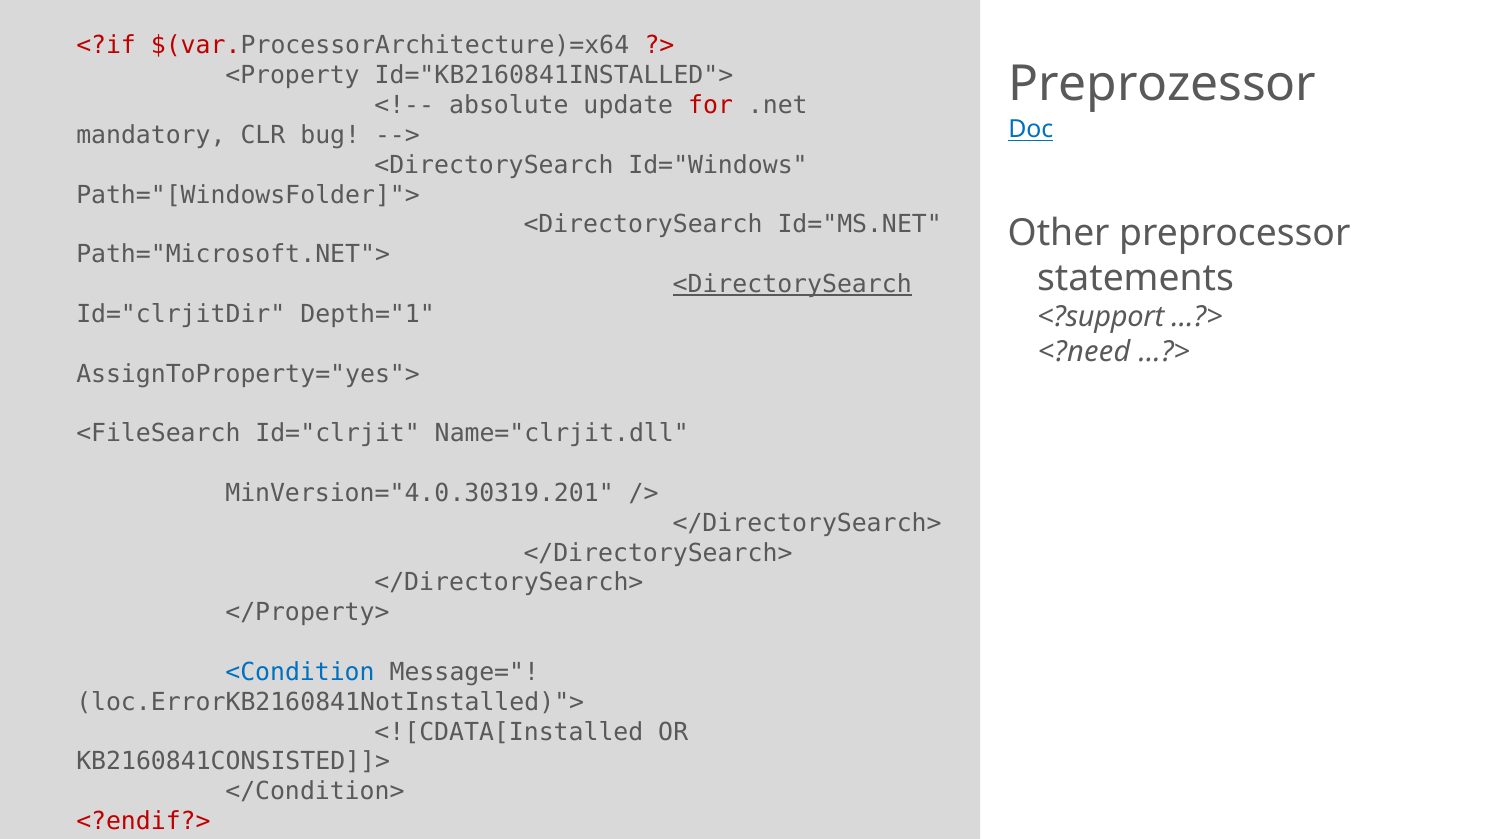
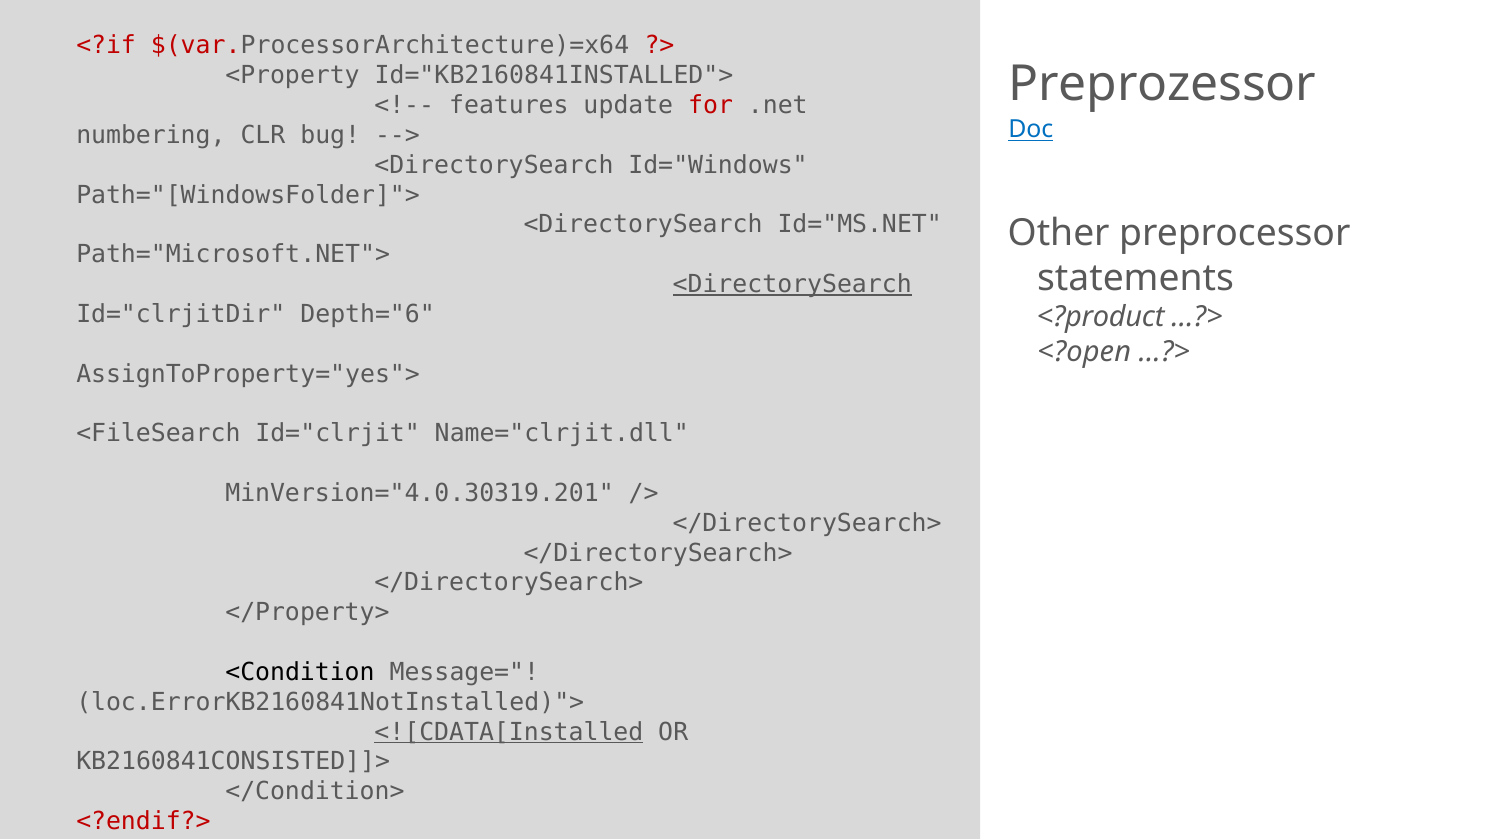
absolute: absolute -> features
mandatory: mandatory -> numbering
Depth="1: Depth="1 -> Depth="6
<?support: <?support -> <?product
<?need: <?need -> <?open
<Condition colour: blue -> black
<![CDATA[Installed underline: none -> present
